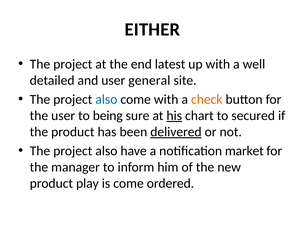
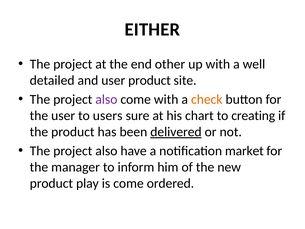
latest: latest -> other
user general: general -> product
also at (106, 99) colour: blue -> purple
being: being -> users
his underline: present -> none
secured: secured -> creating
